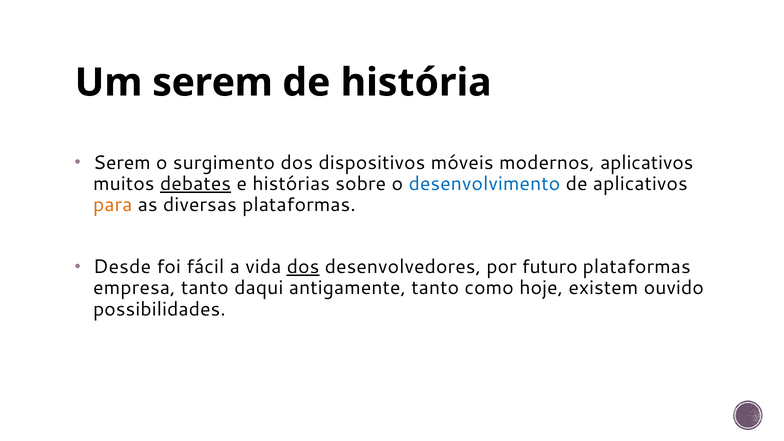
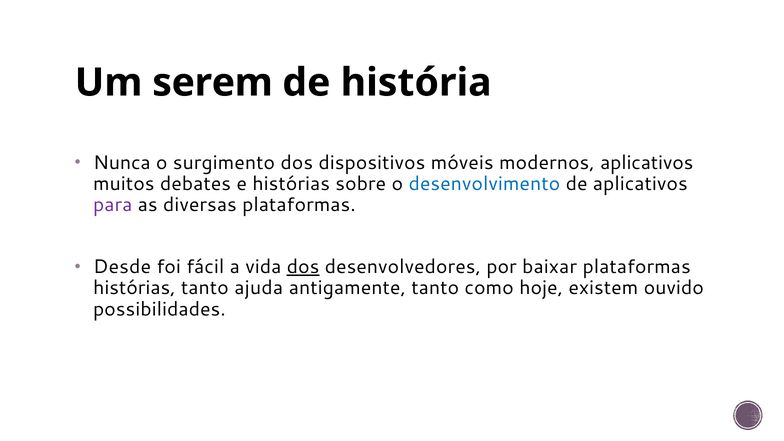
Serem at (122, 163): Serem -> Nunca
debates underline: present -> none
para colour: orange -> purple
futuro: futuro -> baixar
empresa at (134, 288): empresa -> histórias
daqui: daqui -> ajuda
